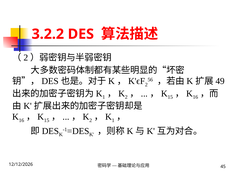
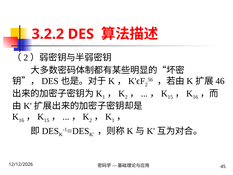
49: 49 -> 46
